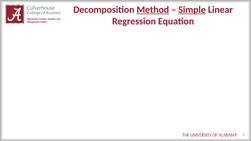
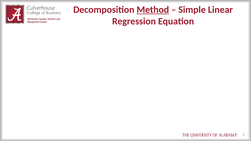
Simple underline: present -> none
